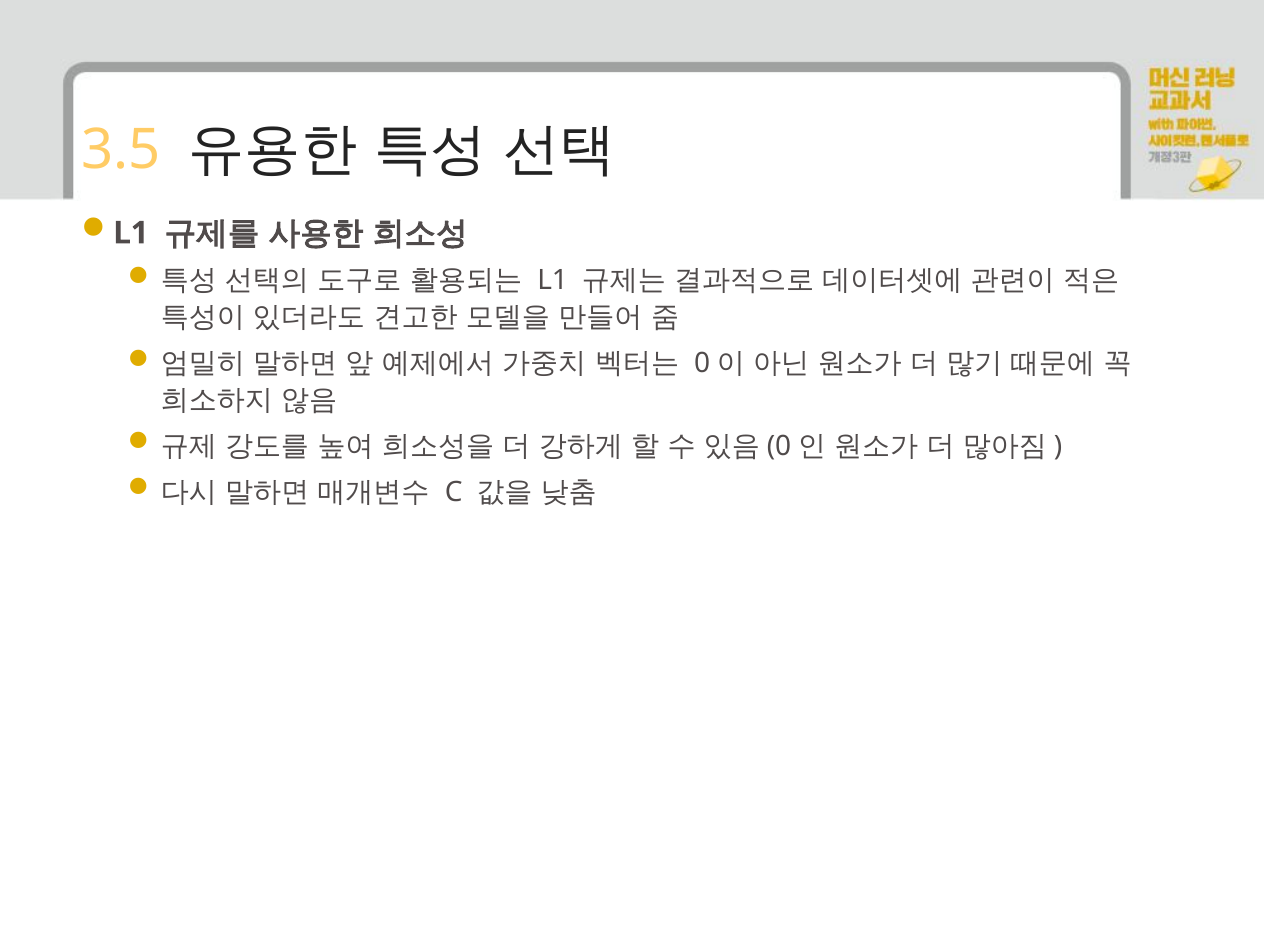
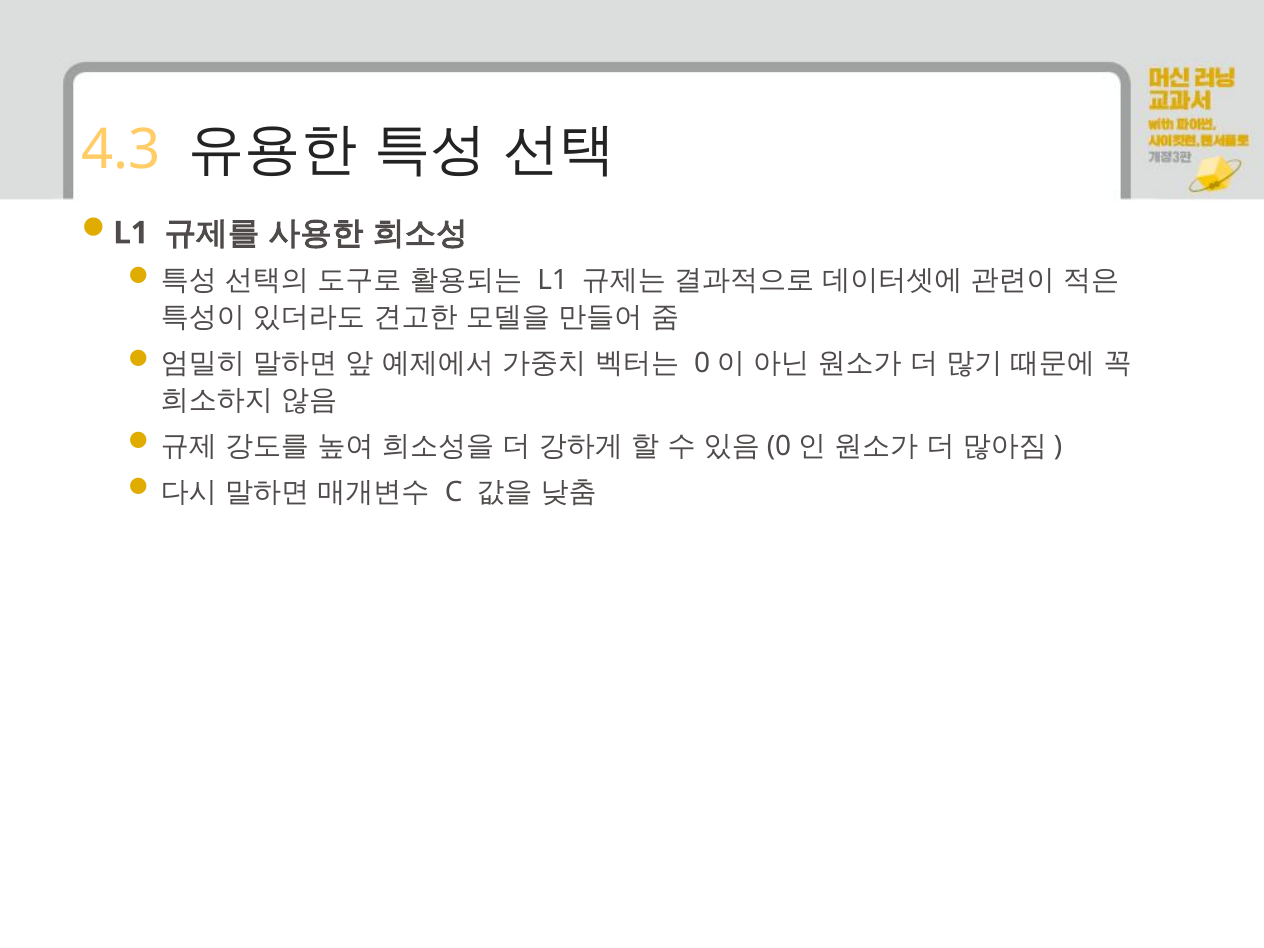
3.5: 3.5 -> 4.3
